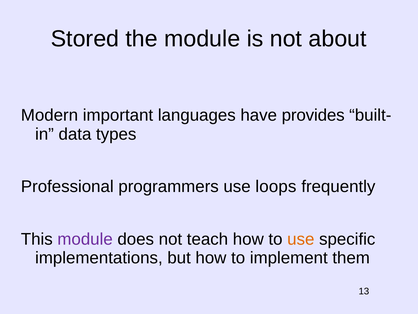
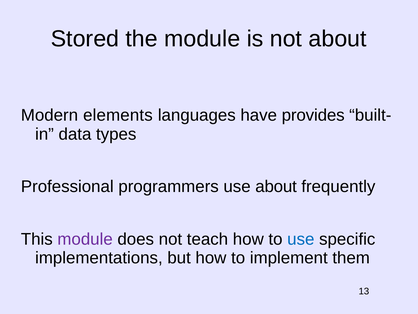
important: important -> elements
use loops: loops -> about
use at (301, 239) colour: orange -> blue
